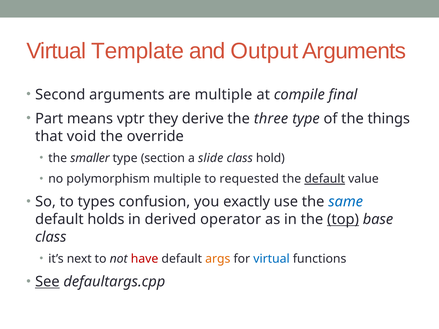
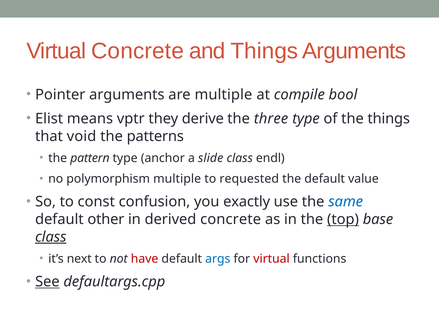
Virtual Template: Template -> Concrete
and Output: Output -> Things
Second: Second -> Pointer
final: final -> bool
Part: Part -> Elist
override: override -> patterns
smaller: smaller -> pattern
section: section -> anchor
hold: hold -> endl
default at (325, 179) underline: present -> none
types: types -> const
holds: holds -> other
derived operator: operator -> concrete
class at (51, 237) underline: none -> present
args colour: orange -> blue
virtual at (271, 259) colour: blue -> red
